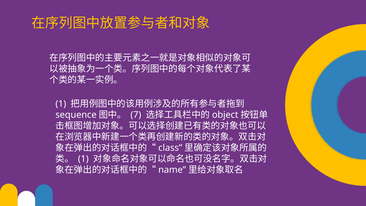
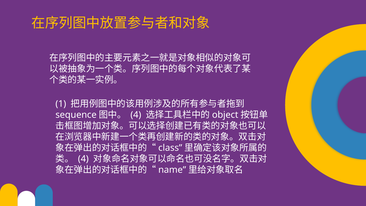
7 at (136, 115): 7 -> 4
1 at (83, 159): 1 -> 4
